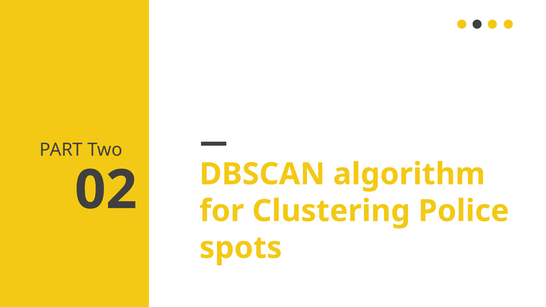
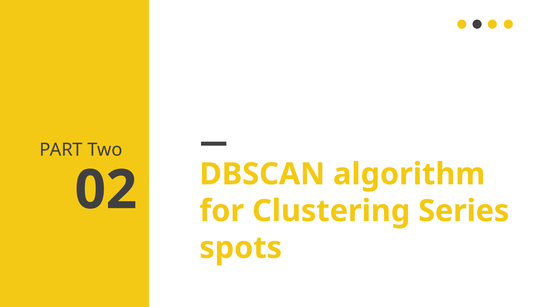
Police: Police -> Series
